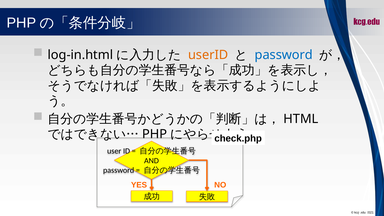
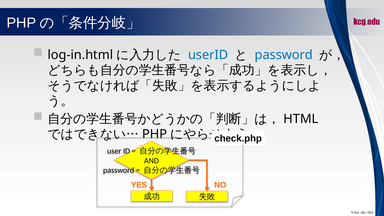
userID colour: orange -> blue
